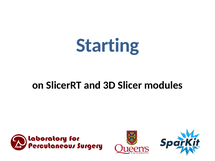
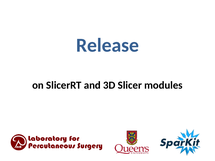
Starting: Starting -> Release
